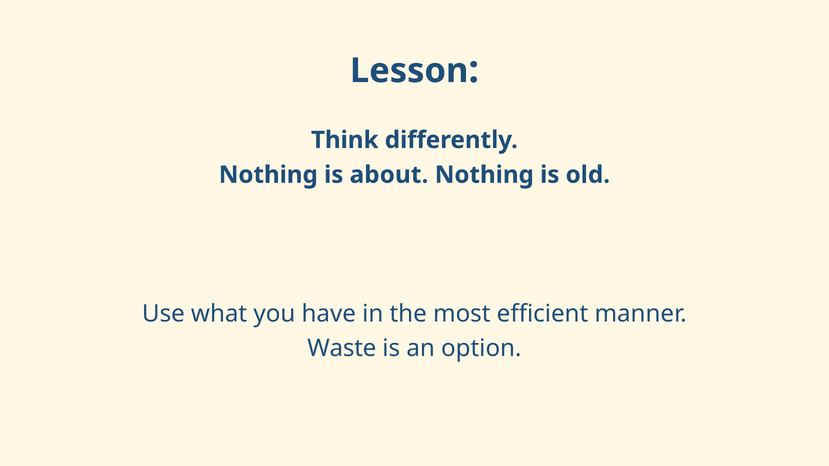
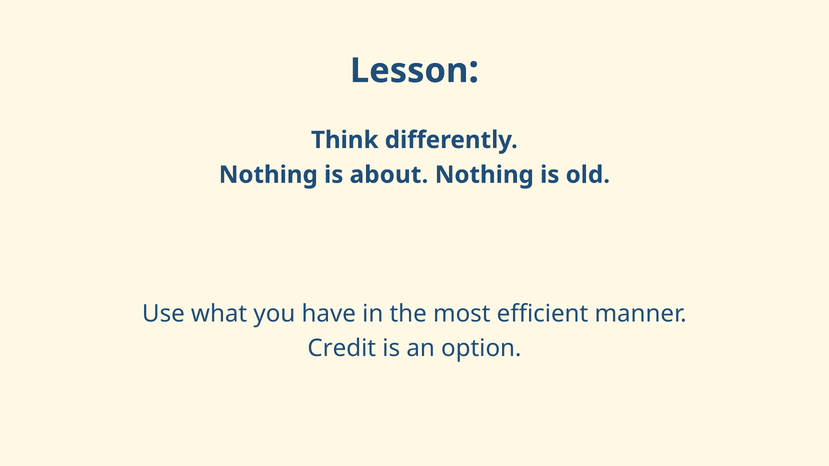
Waste: Waste -> Credit
